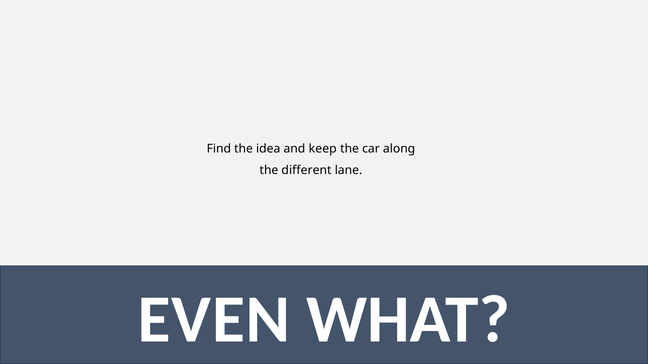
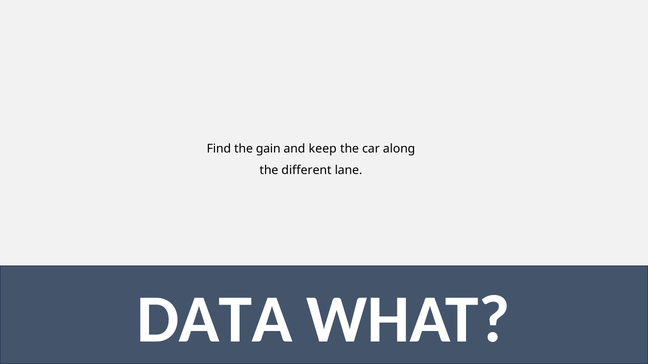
idea: idea -> gain
EVEN: EVEN -> DATA
